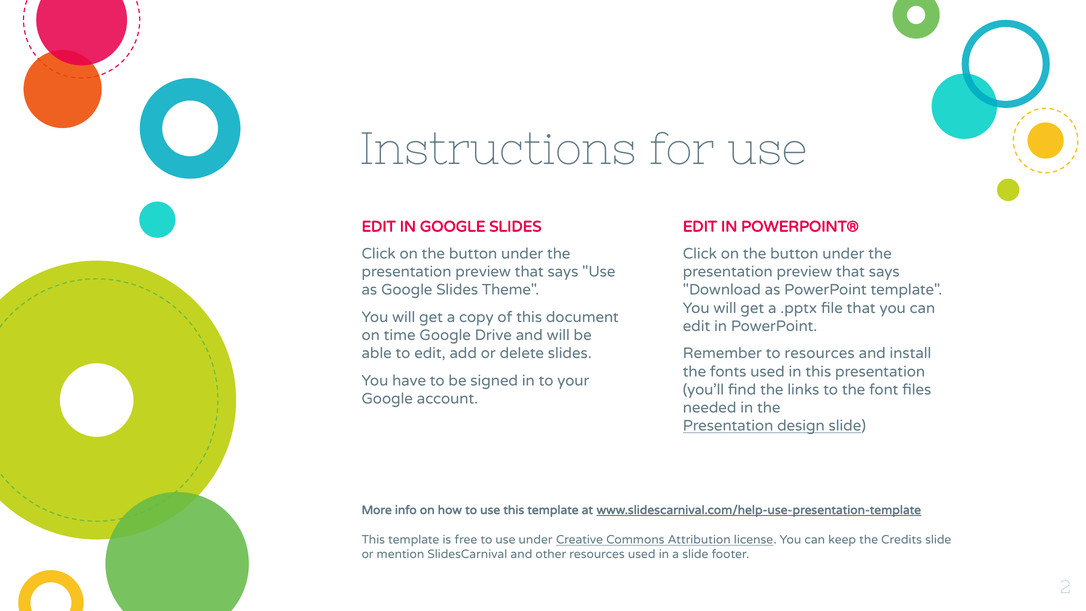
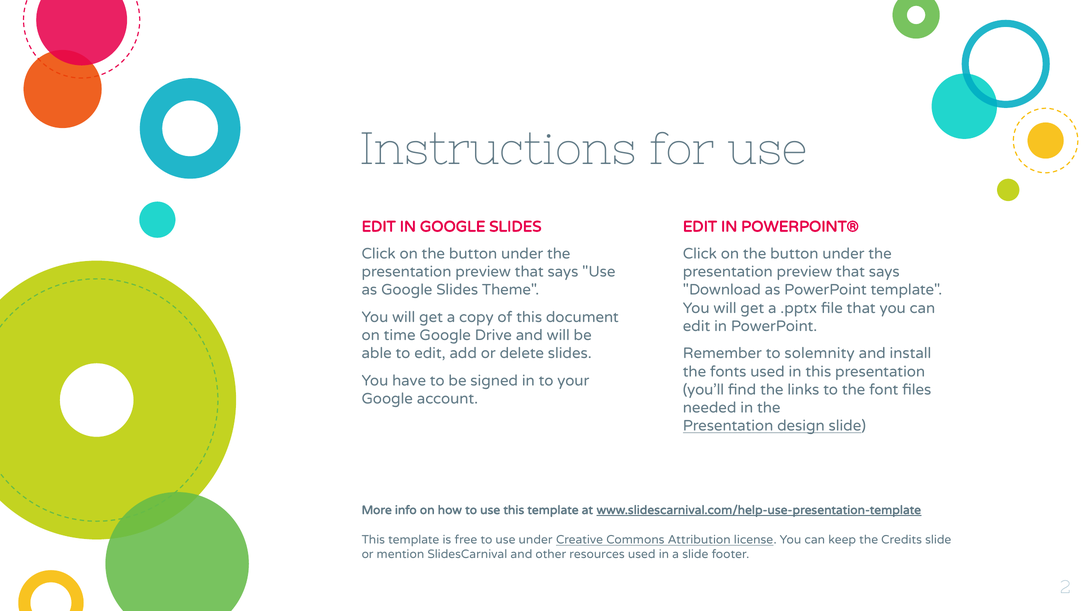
to resources: resources -> solemnity
